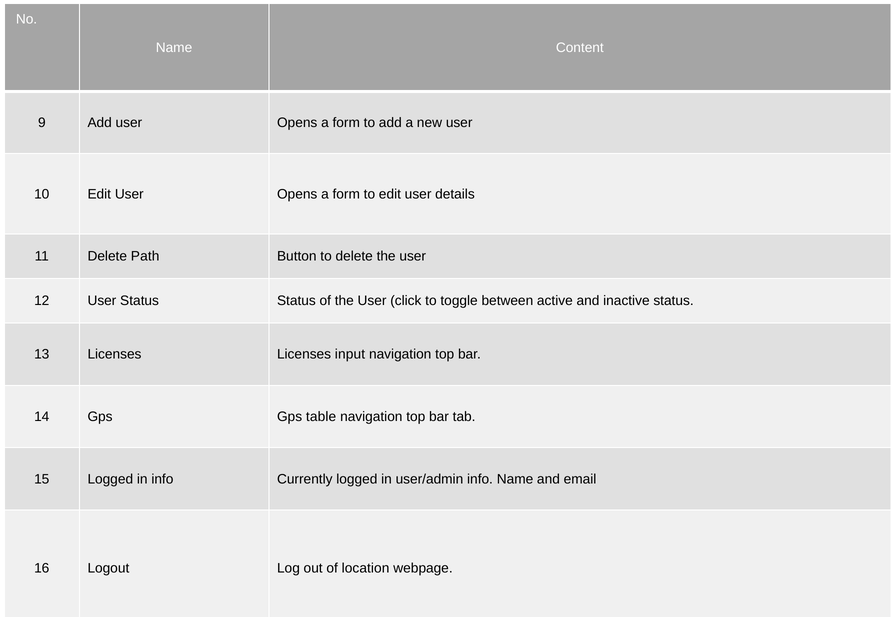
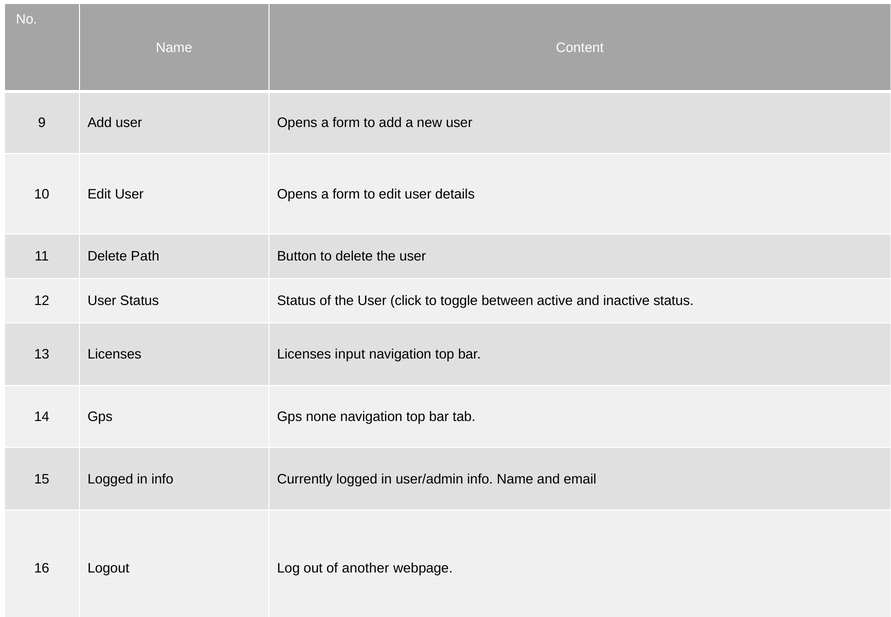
table: table -> none
location: location -> another
